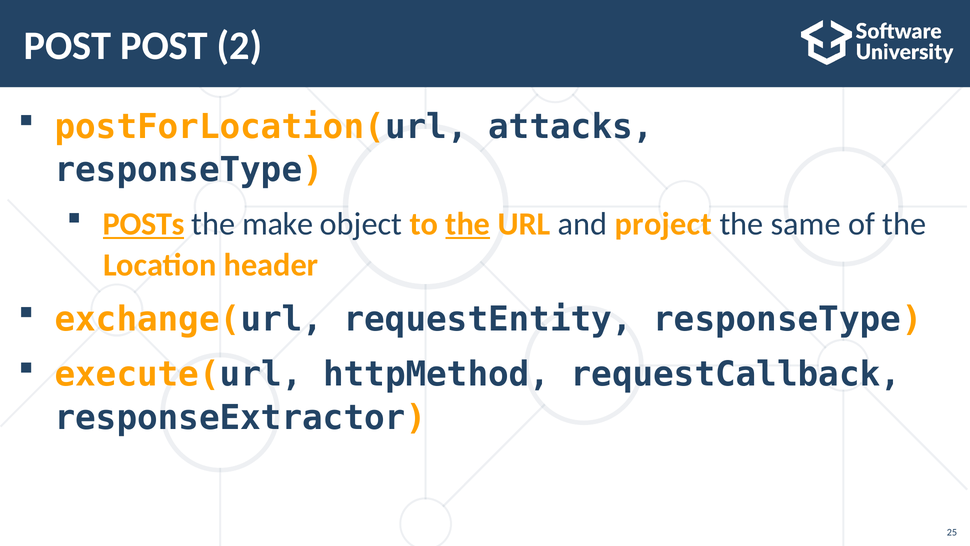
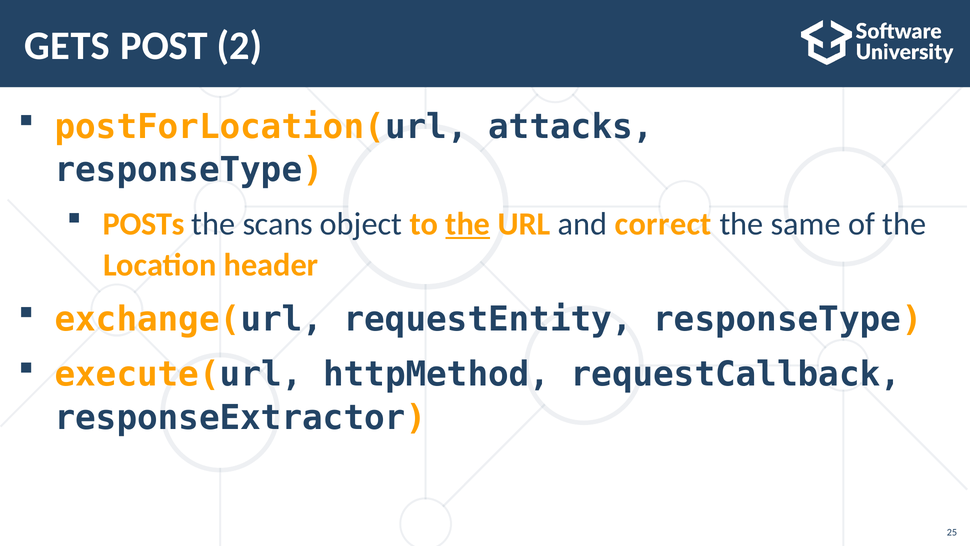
POST at (67, 46): POST -> GETS
POSTs underline: present -> none
make: make -> scans
project: project -> correct
